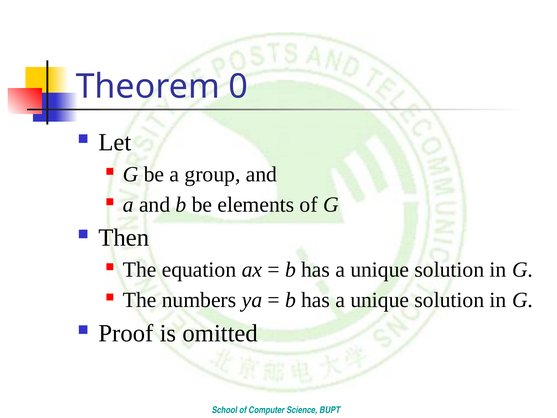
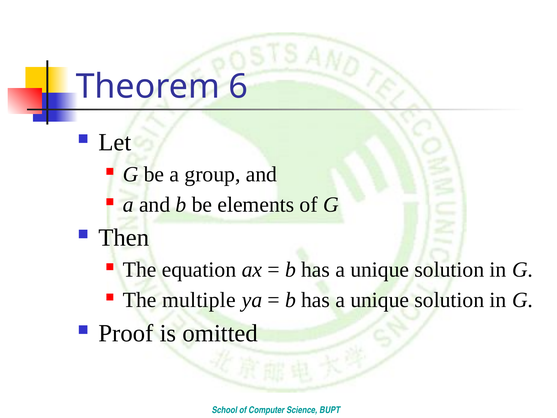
0: 0 -> 6
numbers: numbers -> multiple
